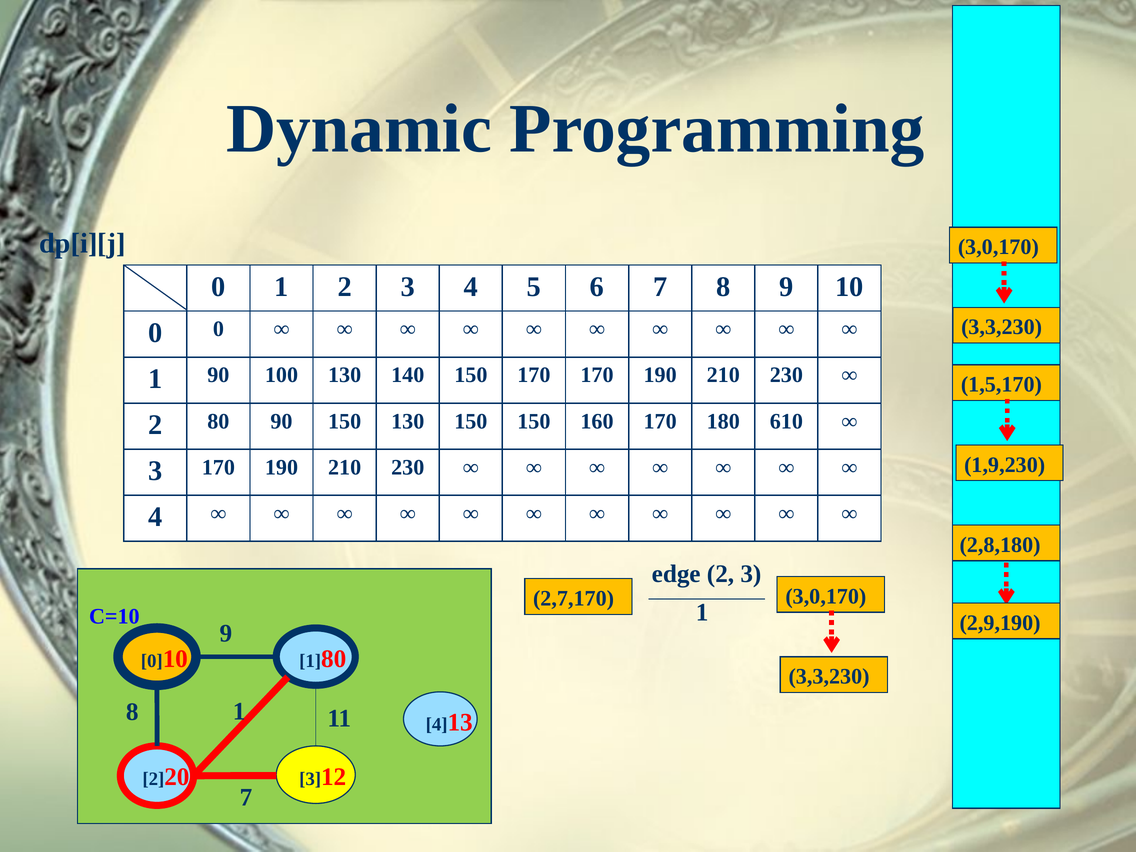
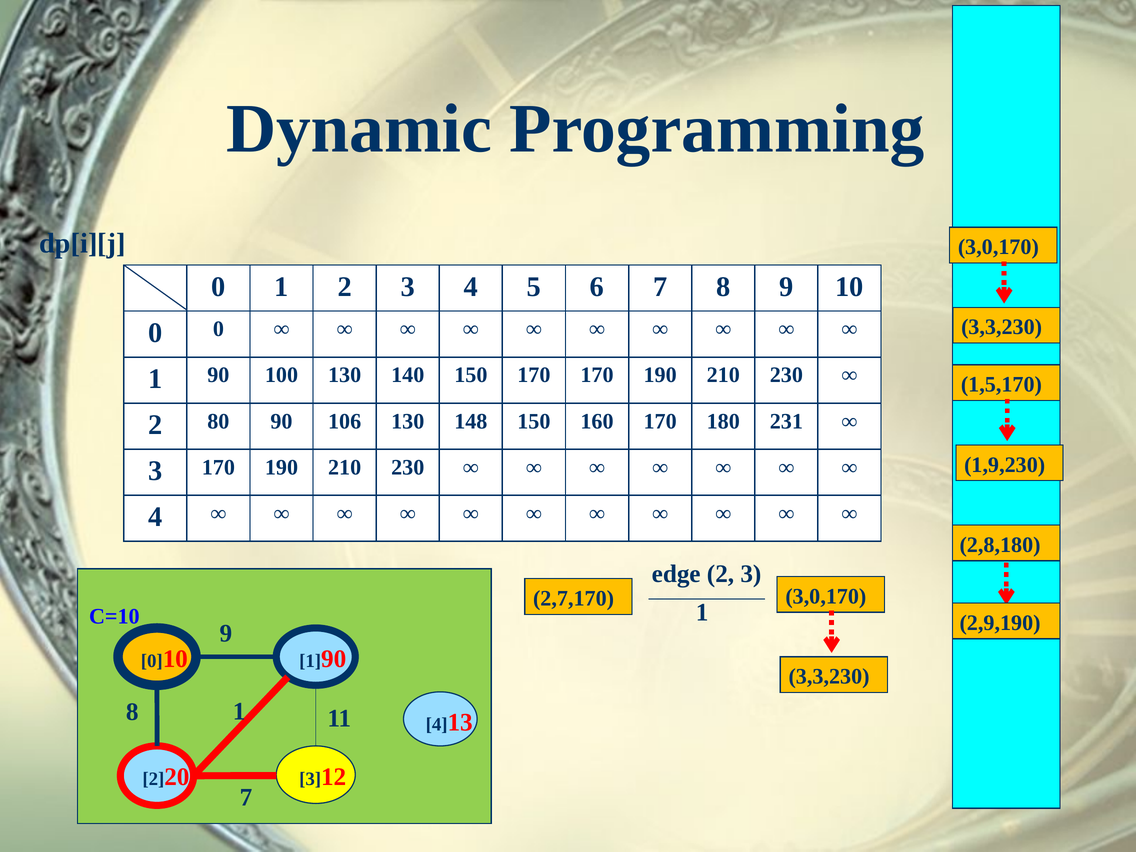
90 150: 150 -> 106
130 150: 150 -> 148
610: 610 -> 231
10 1 80: 80 -> 90
